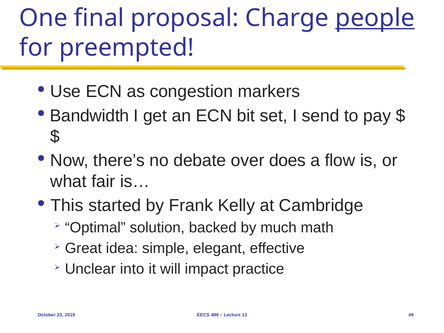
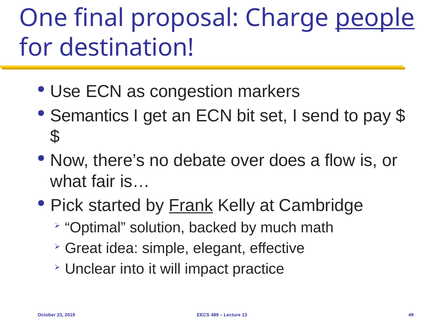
preempted: preempted -> destination
Bandwidth: Bandwidth -> Semantics
This: This -> Pick
Frank underline: none -> present
